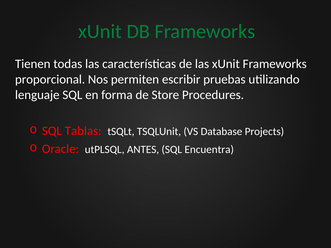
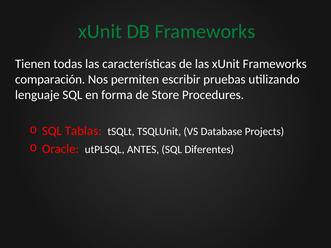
proporcional: proporcional -> comparación
Encuentra: Encuentra -> Diferentes
